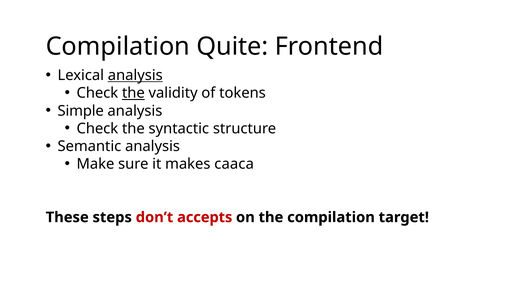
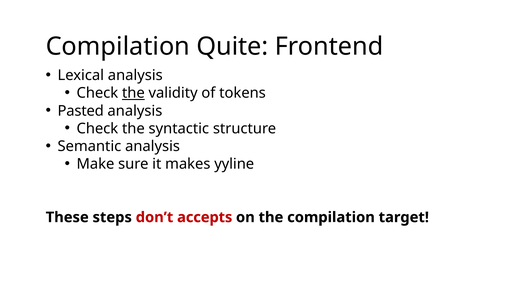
analysis at (135, 75) underline: present -> none
Simple: Simple -> Pasted
caaca: caaca -> yyline
